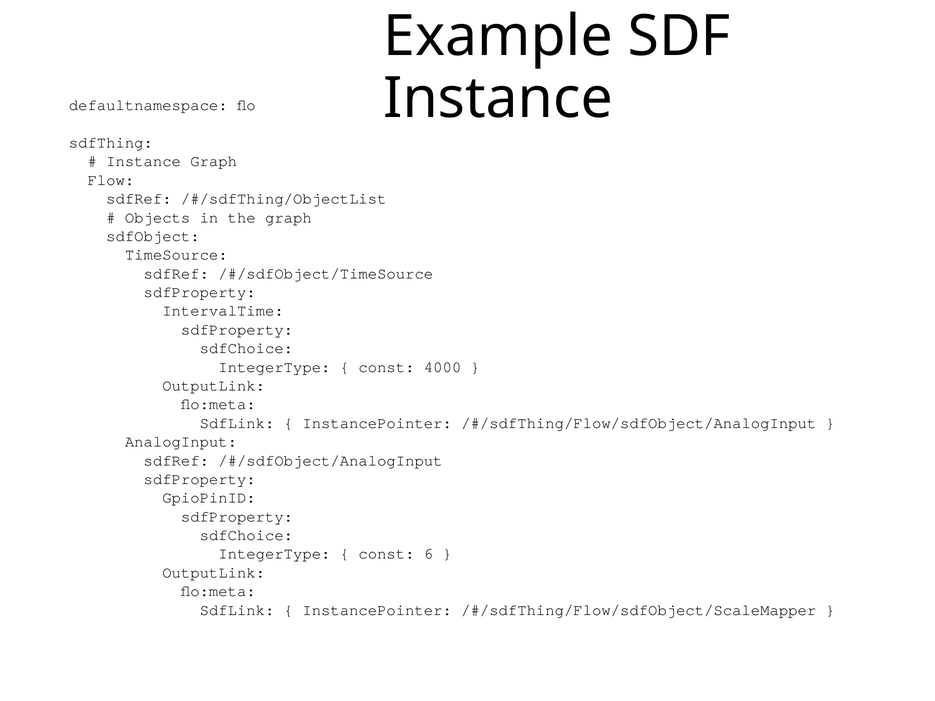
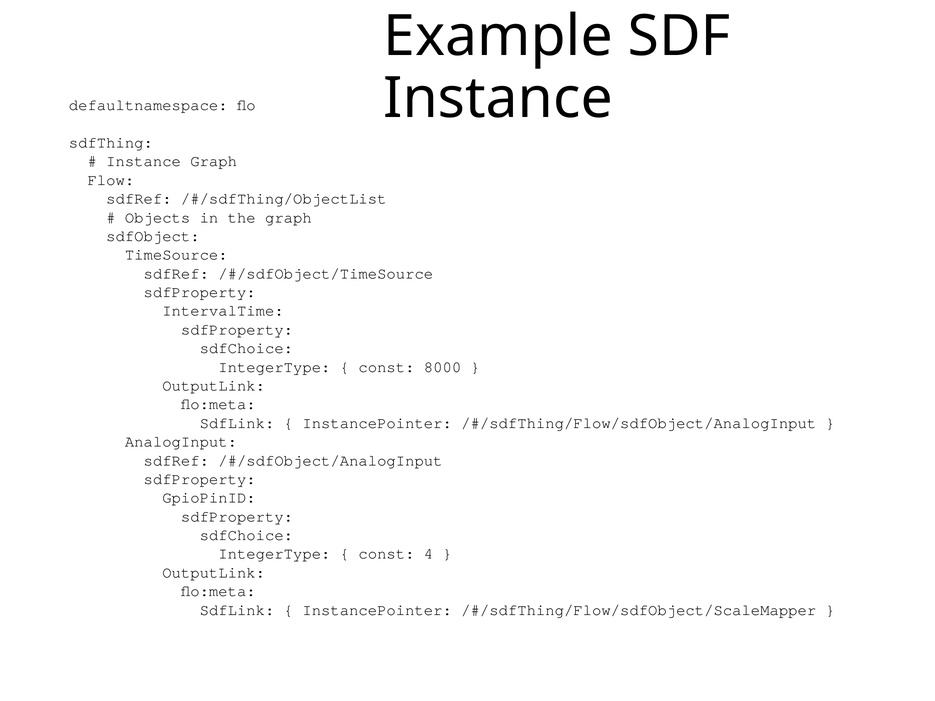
4000: 4000 -> 8000
6: 6 -> 4
